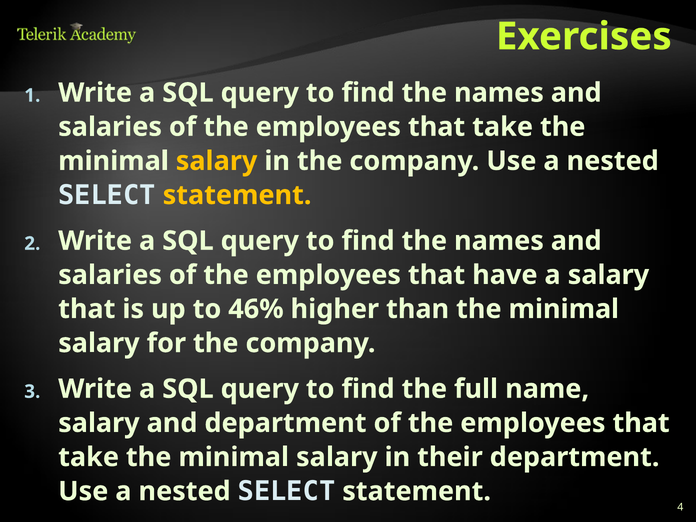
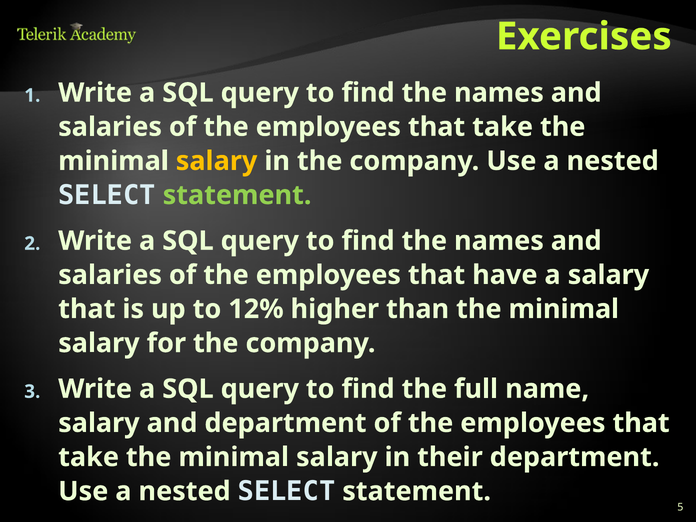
statement at (237, 195) colour: yellow -> light green
46%: 46% -> 12%
4: 4 -> 5
